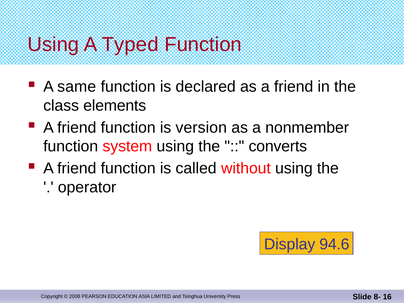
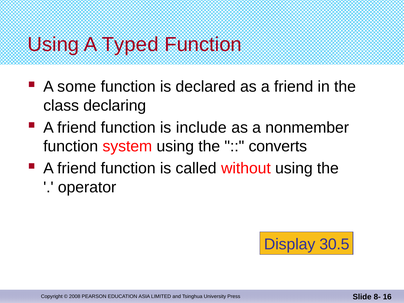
same: same -> some
elements: elements -> declaring
version: version -> include
94.6: 94.6 -> 30.5
